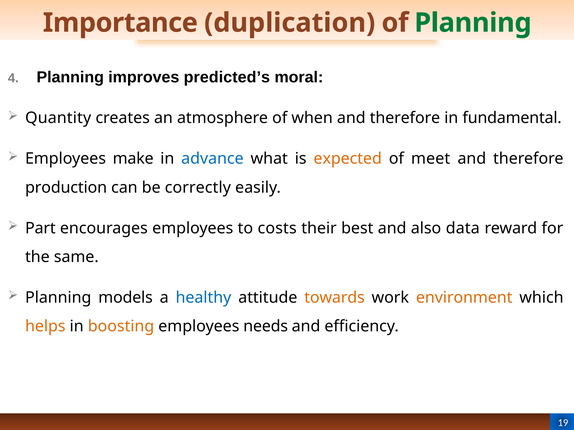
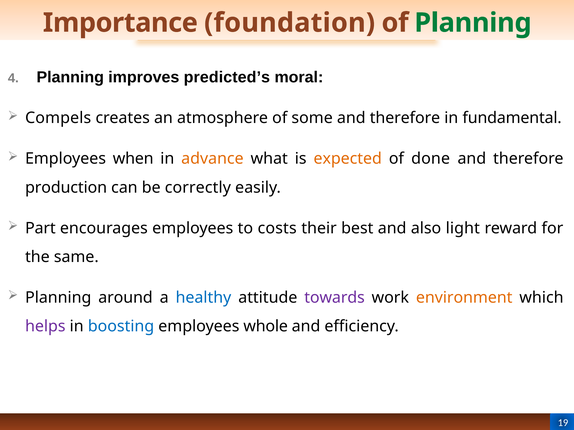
duplication: duplication -> foundation
Quantity: Quantity -> Compels
when: when -> some
make: make -> when
advance colour: blue -> orange
meet: meet -> done
data: data -> light
models: models -> around
towards colour: orange -> purple
helps colour: orange -> purple
boosting colour: orange -> blue
needs: needs -> whole
